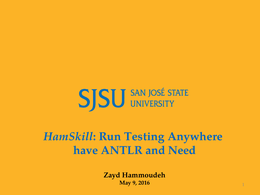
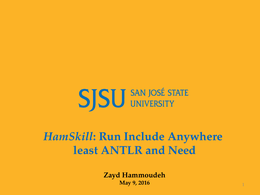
Testing: Testing -> Include
have: have -> least
